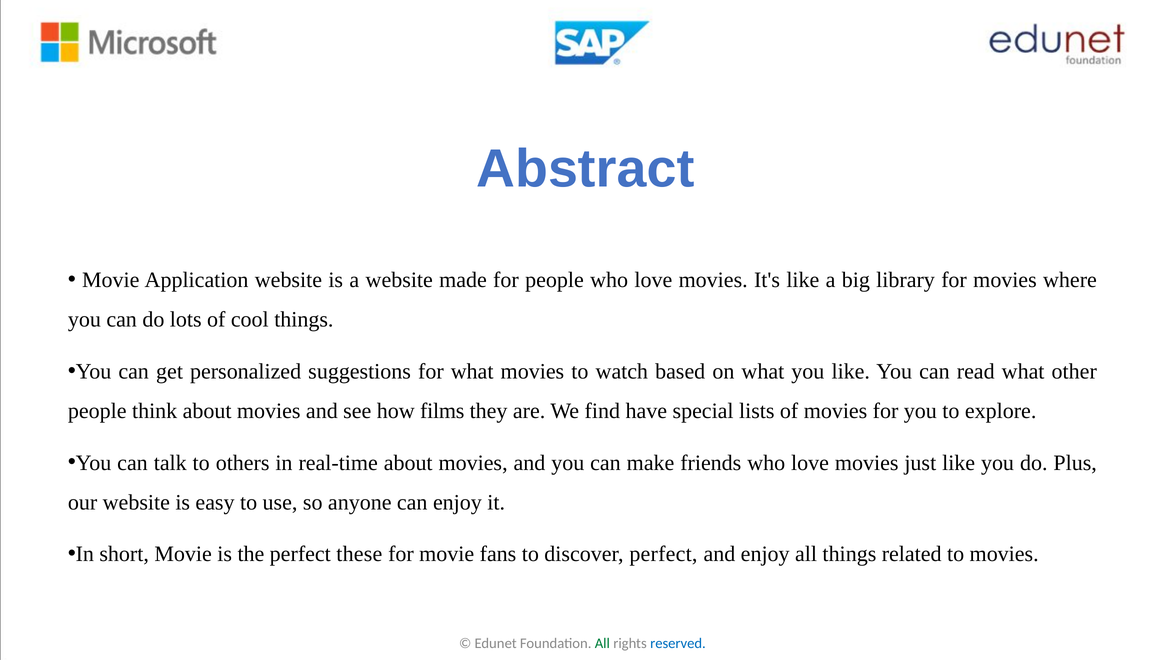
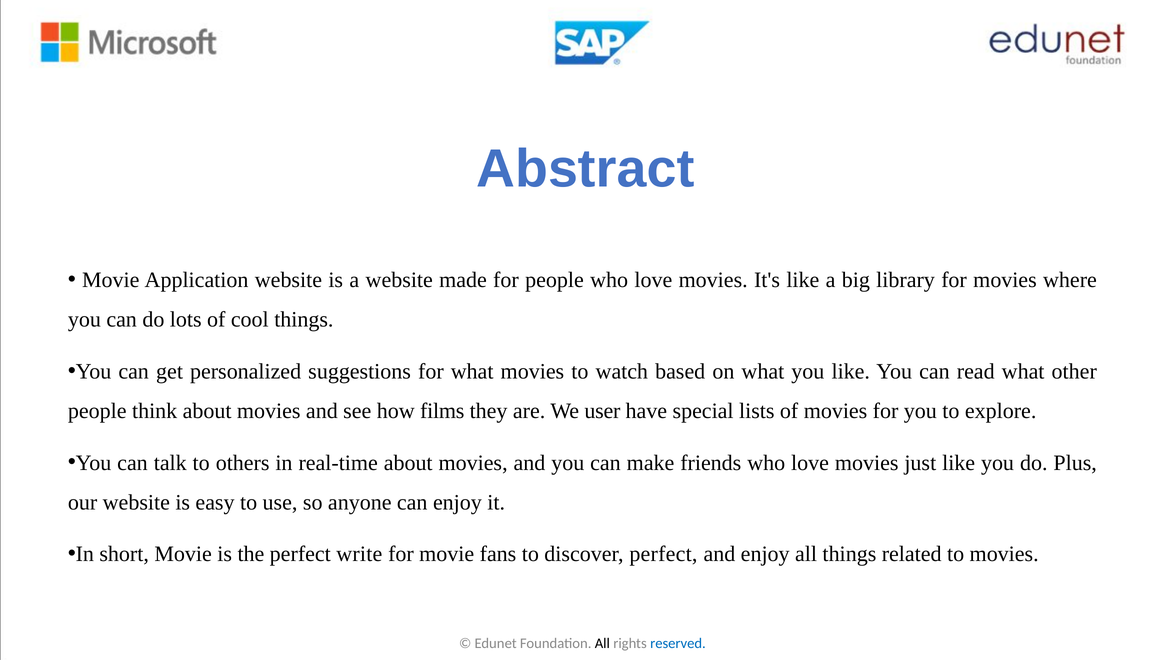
find: find -> user
these: these -> write
All at (602, 644) colour: green -> black
